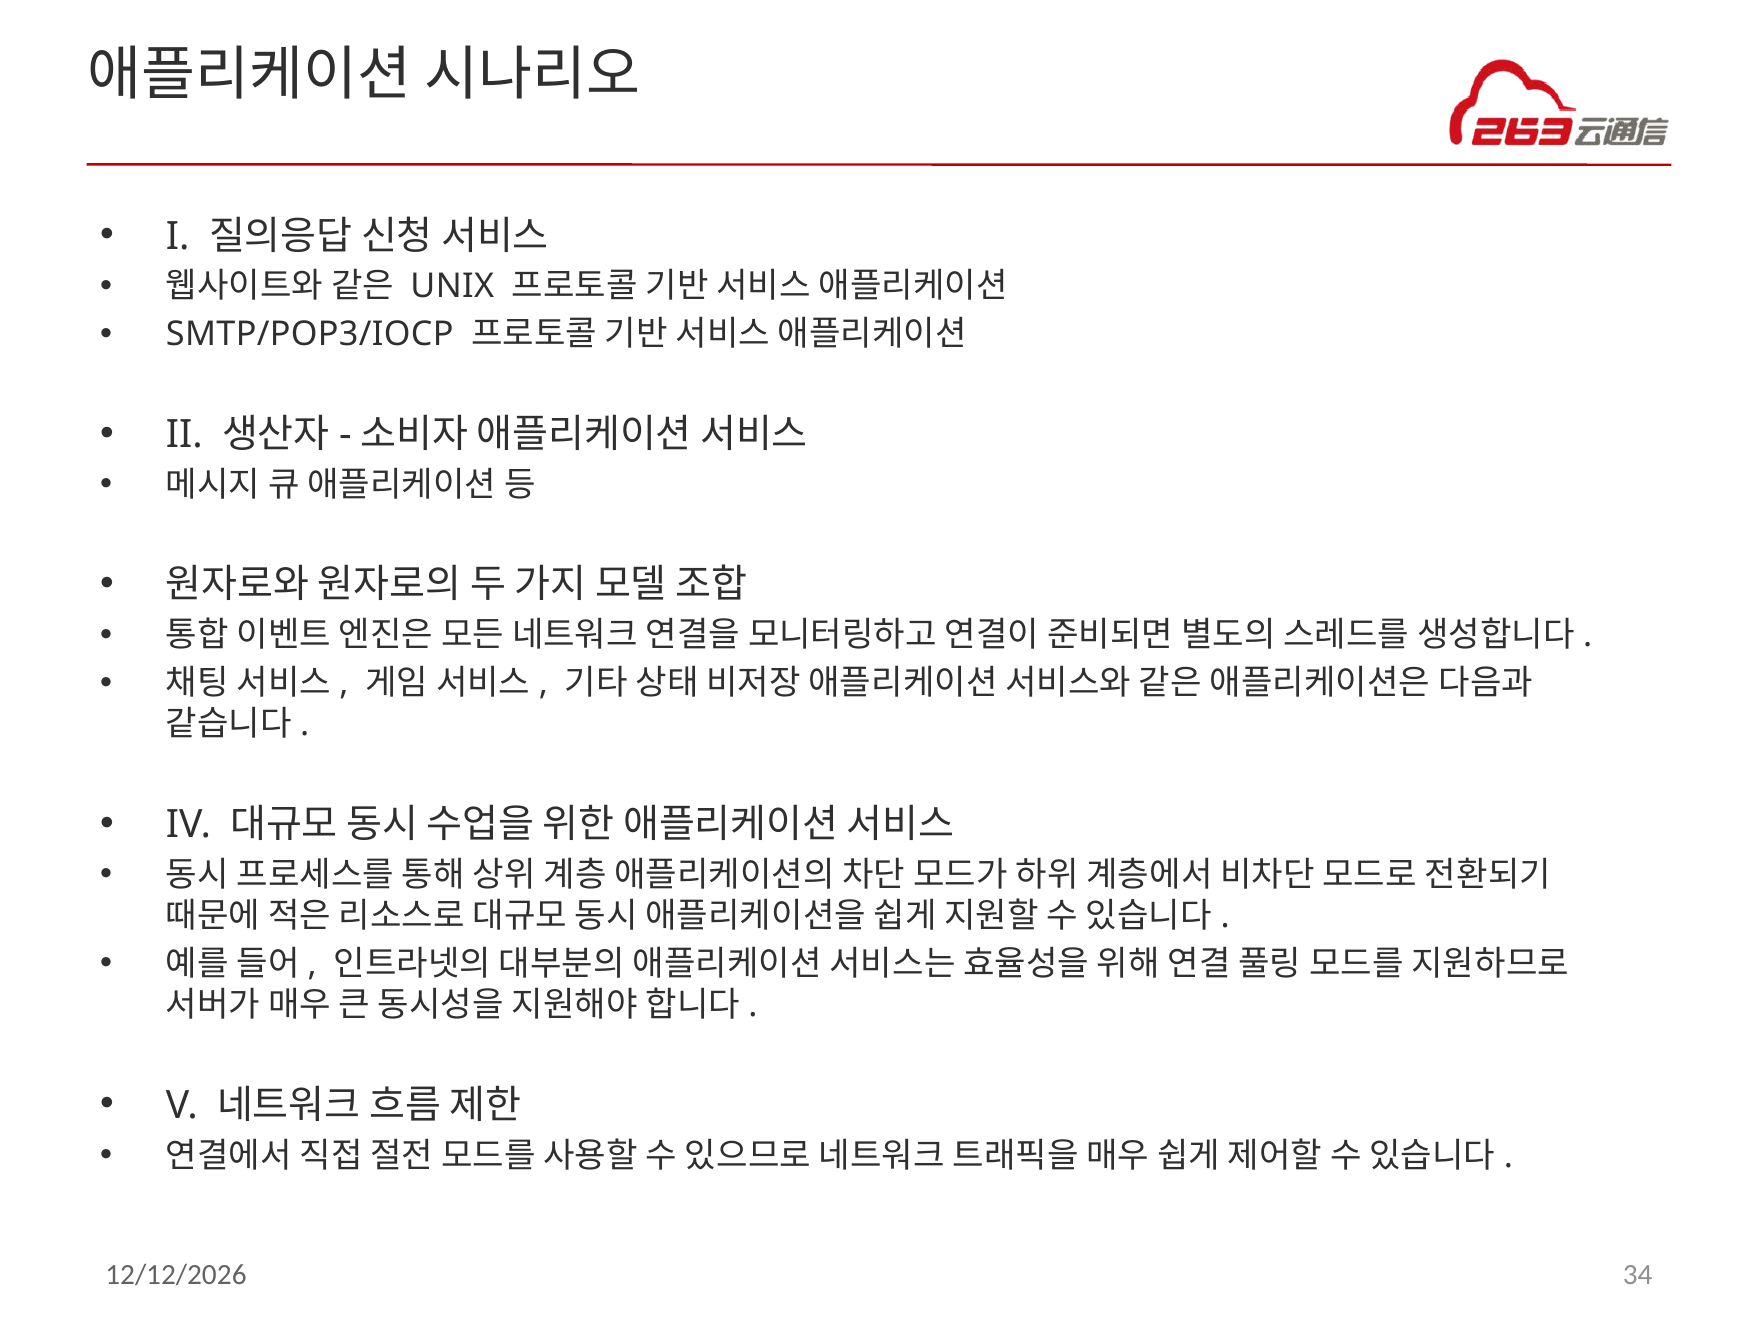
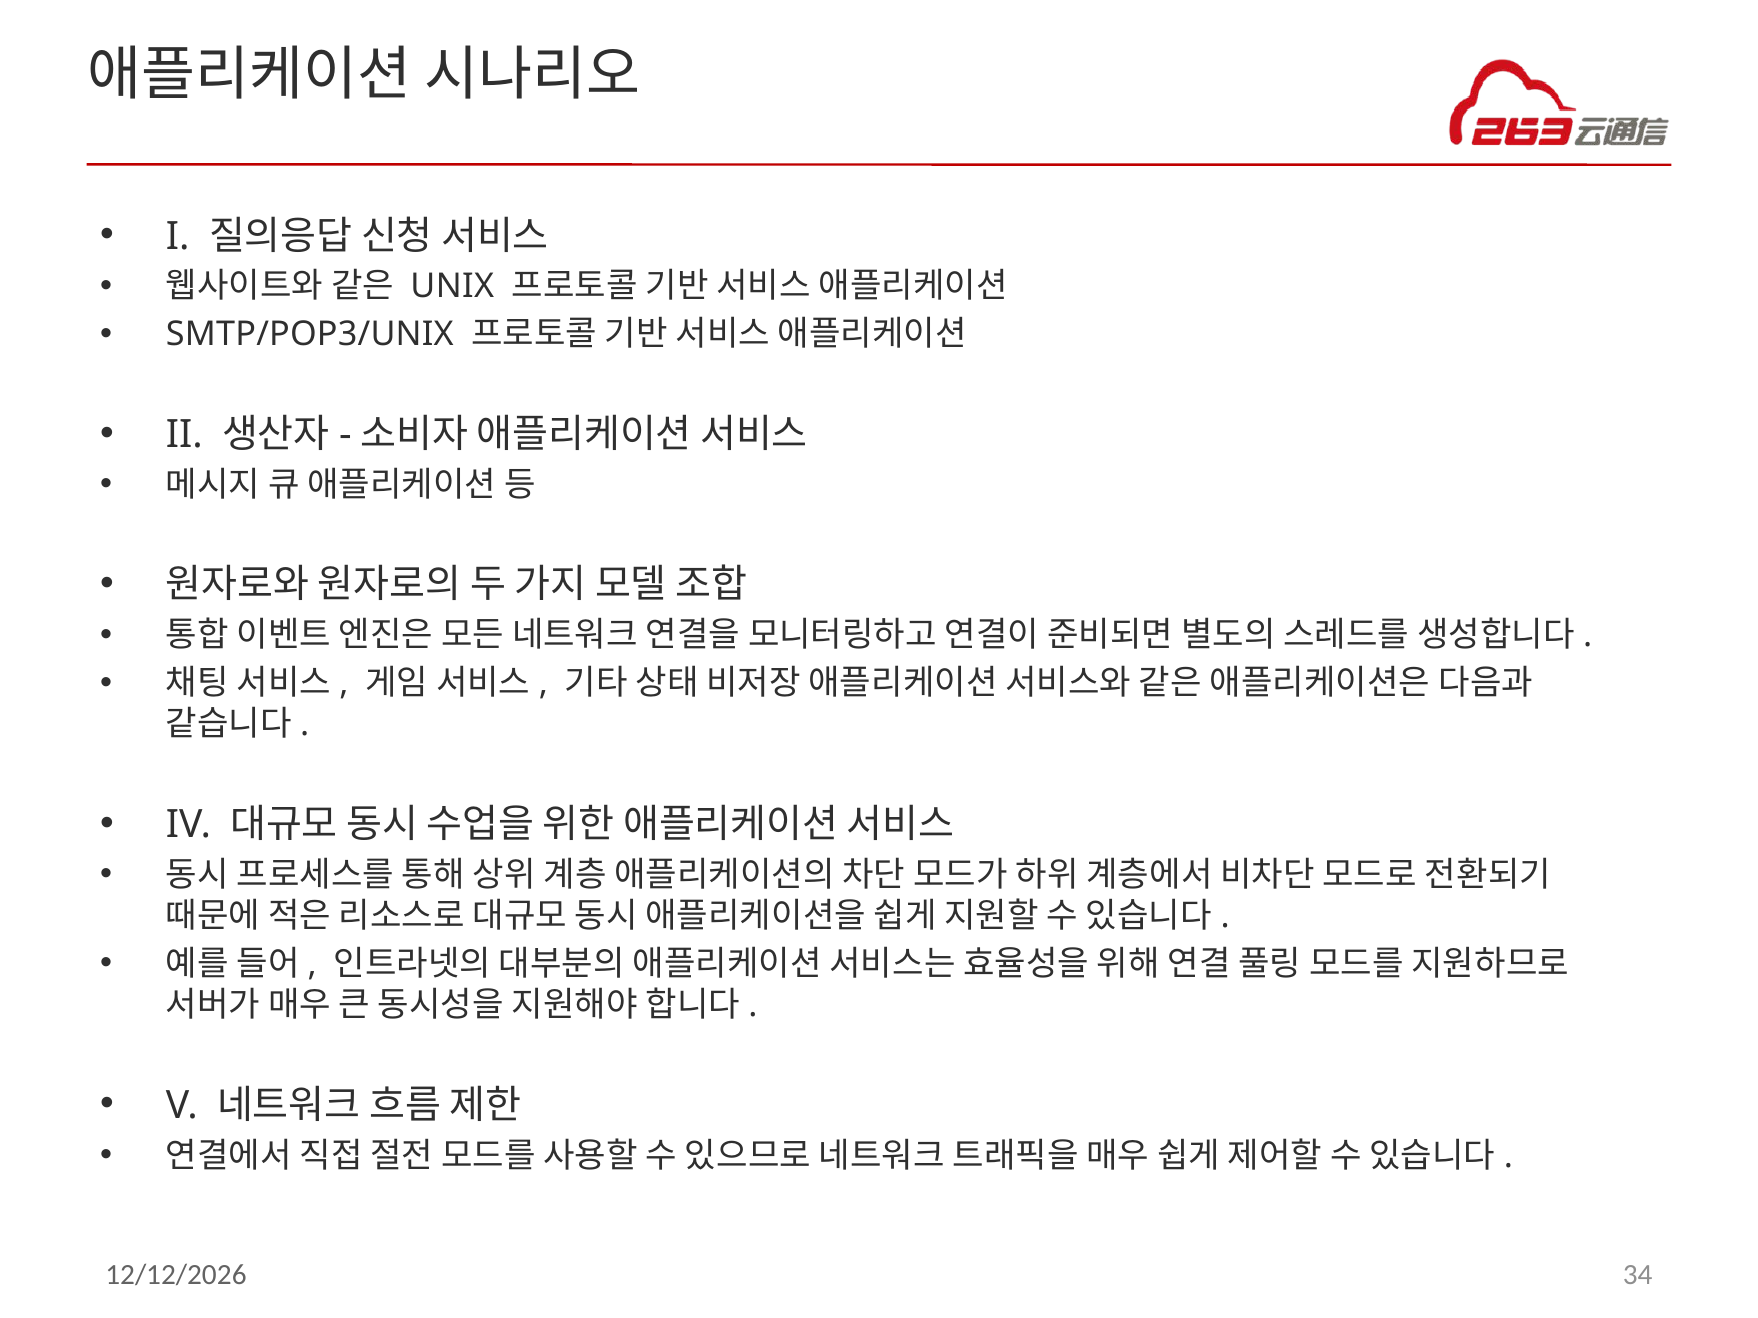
SMTP/POP3/IOCP: SMTP/POP3/IOCP -> SMTP/POP3/UNIX
